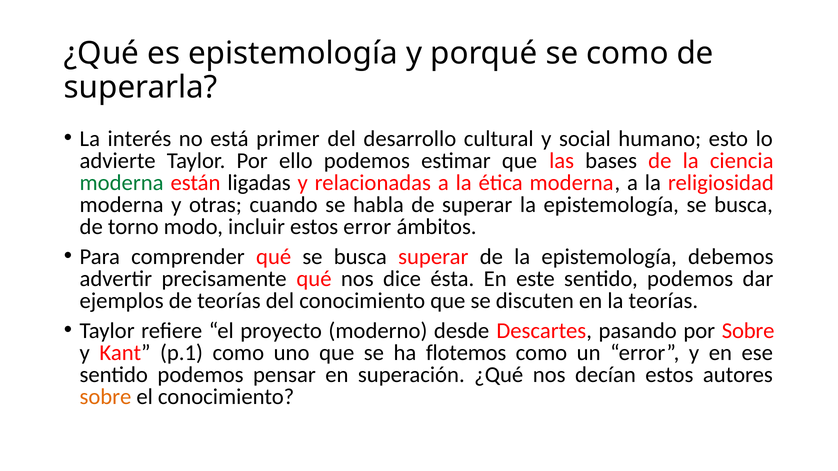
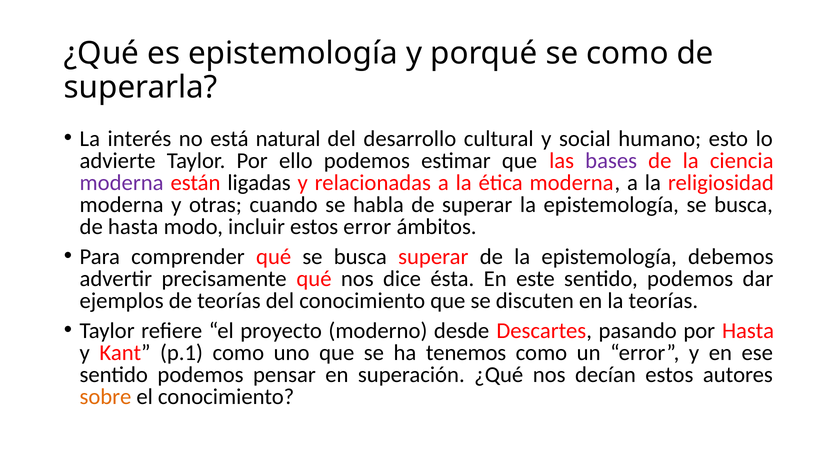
primer: primer -> natural
bases colour: black -> purple
moderna at (122, 183) colour: green -> purple
de torno: torno -> hasta
por Sobre: Sobre -> Hasta
flotemos: flotemos -> tenemos
